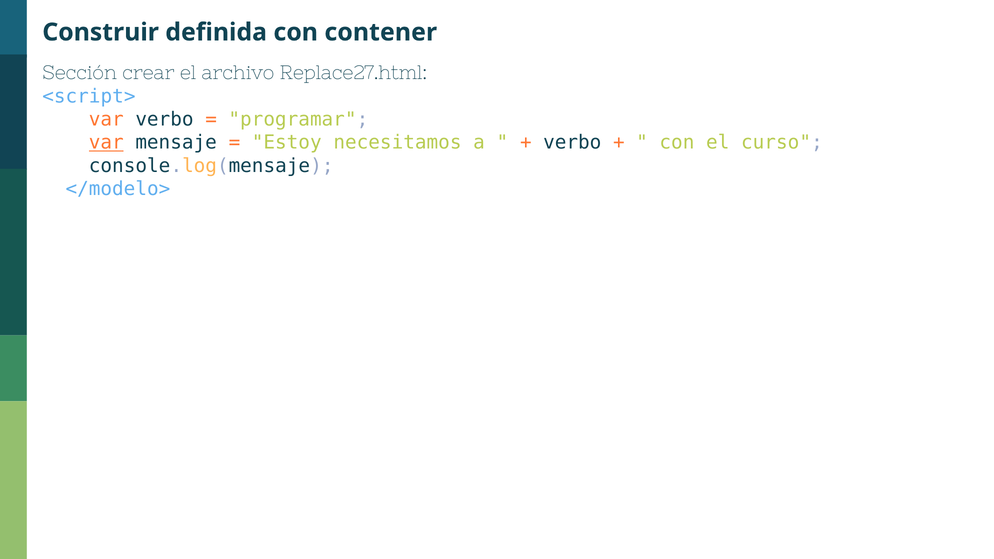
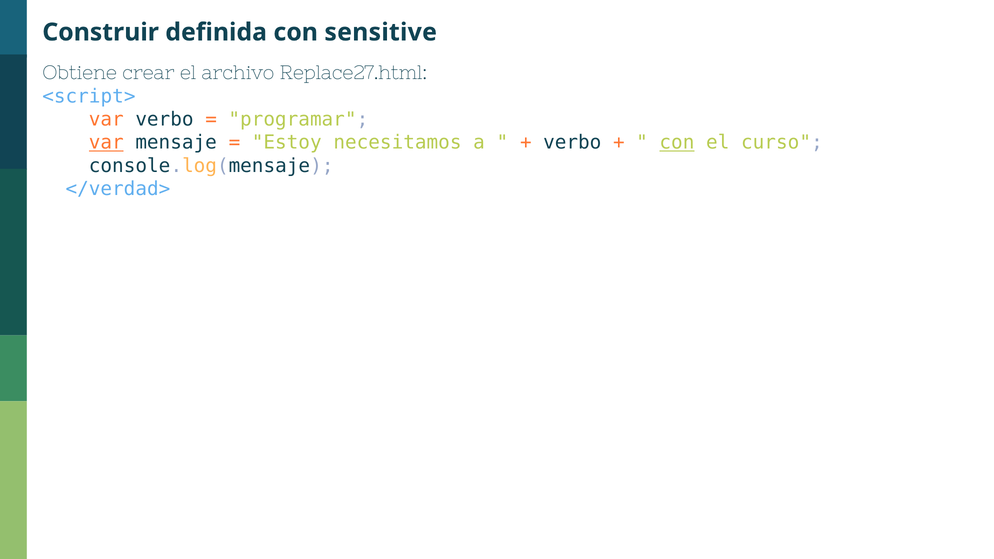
contener: contener -> sensitive
Sección: Sección -> Obtiene
con at (677, 143) underline: none -> present
</modelo>: </modelo> -> </verdad>
